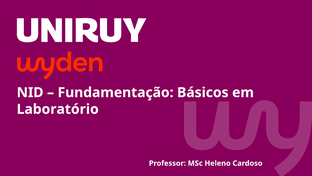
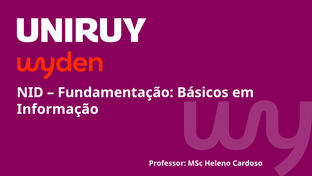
Laboratório: Laboratório -> Informação
